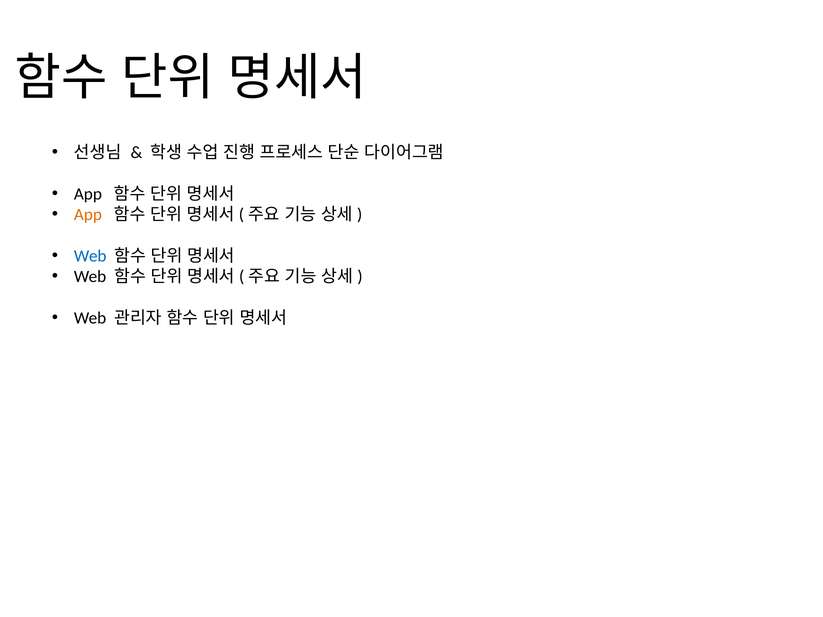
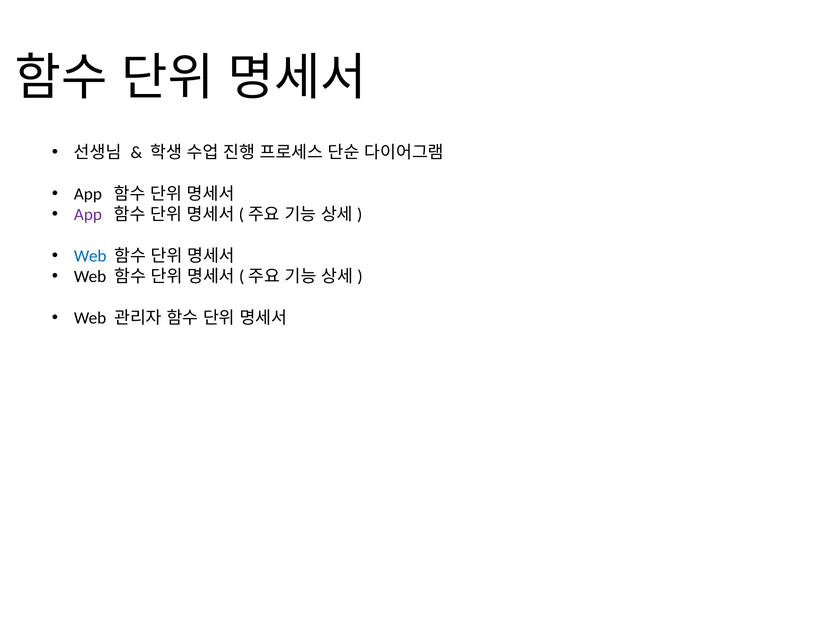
App at (88, 215) colour: orange -> purple
